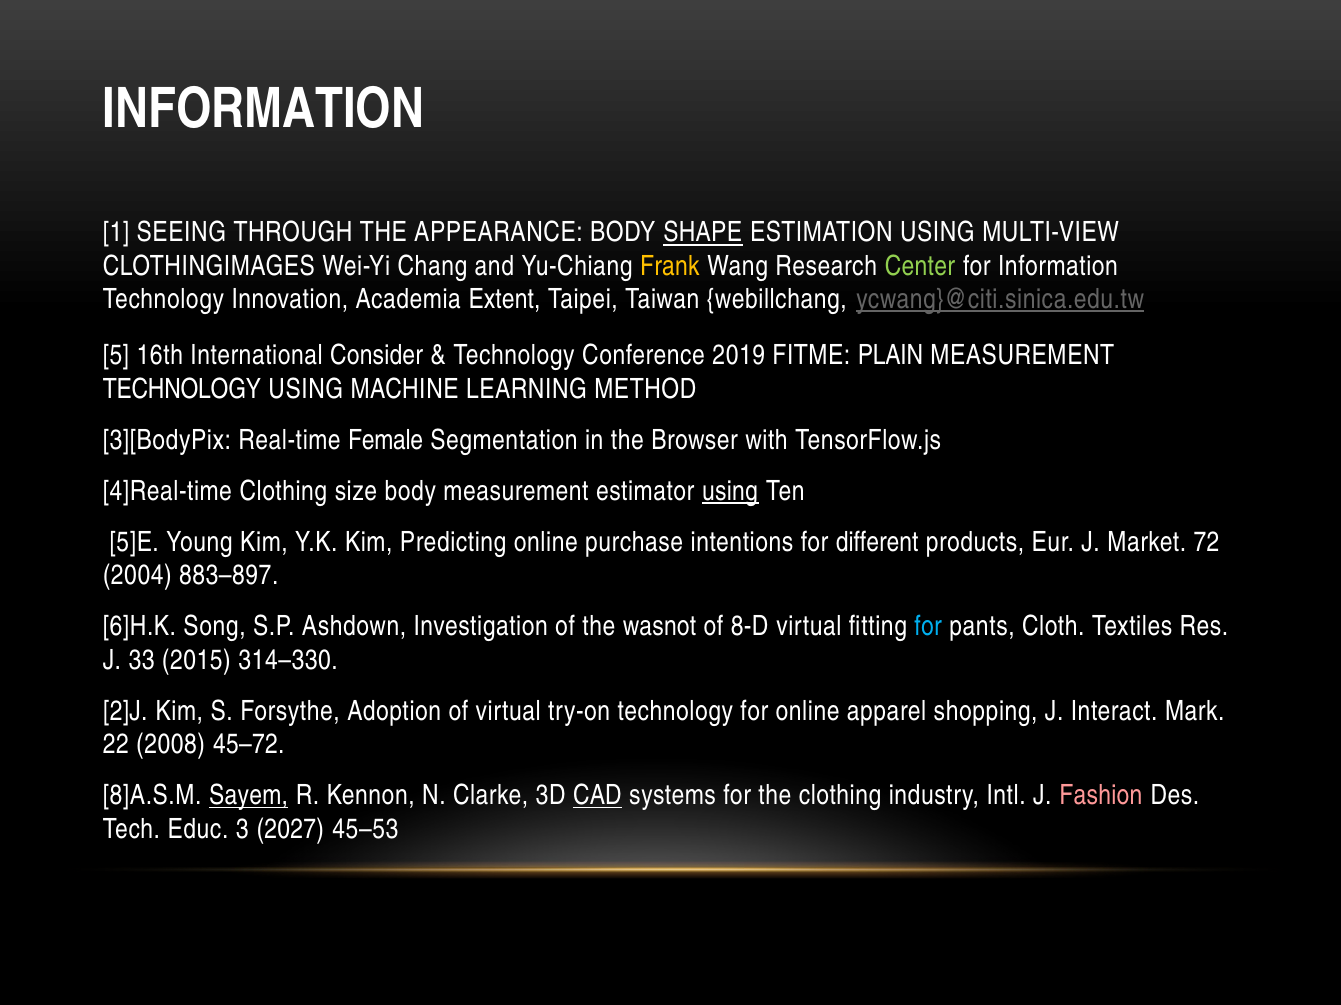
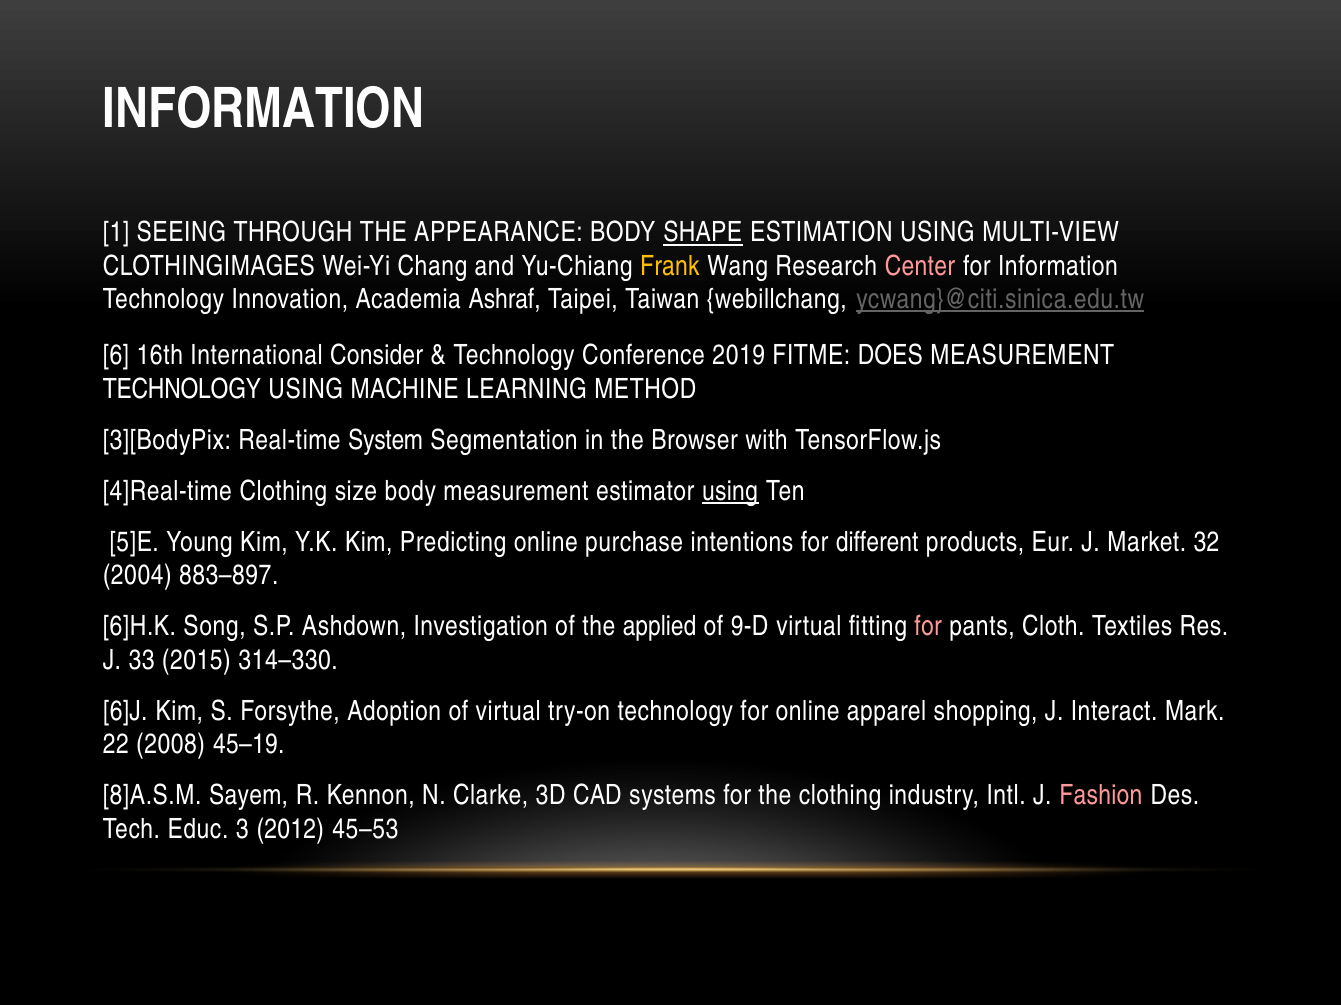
Center colour: light green -> pink
Extent: Extent -> Ashraf
5: 5 -> 6
PLAIN: PLAIN -> DOES
Female: Female -> System
72: 72 -> 32
wasnot: wasnot -> applied
8-D: 8-D -> 9-D
for at (928, 627) colour: light blue -> pink
2]J: 2]J -> 6]J
45–72: 45–72 -> 45–19
Sayem underline: present -> none
CAD underline: present -> none
2027: 2027 -> 2012
